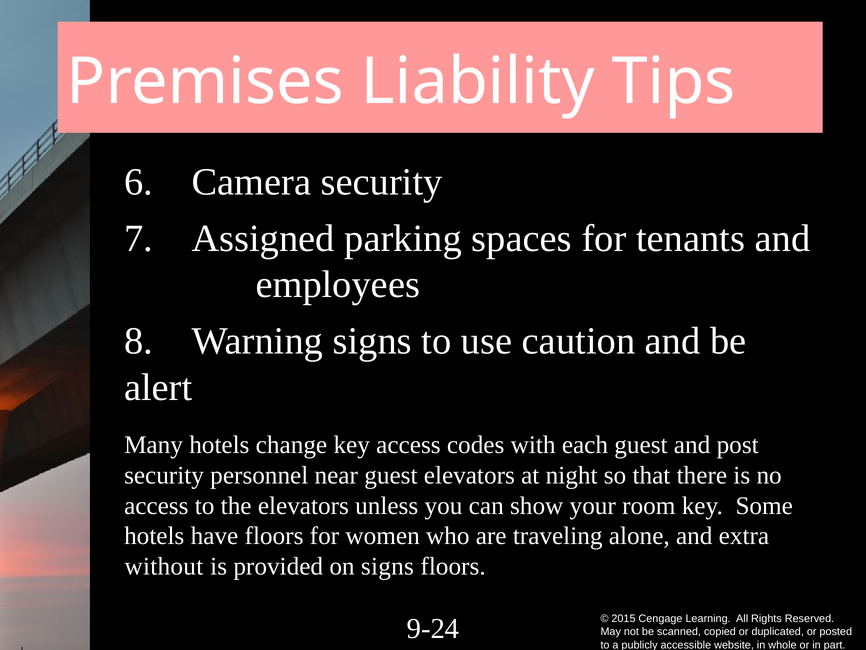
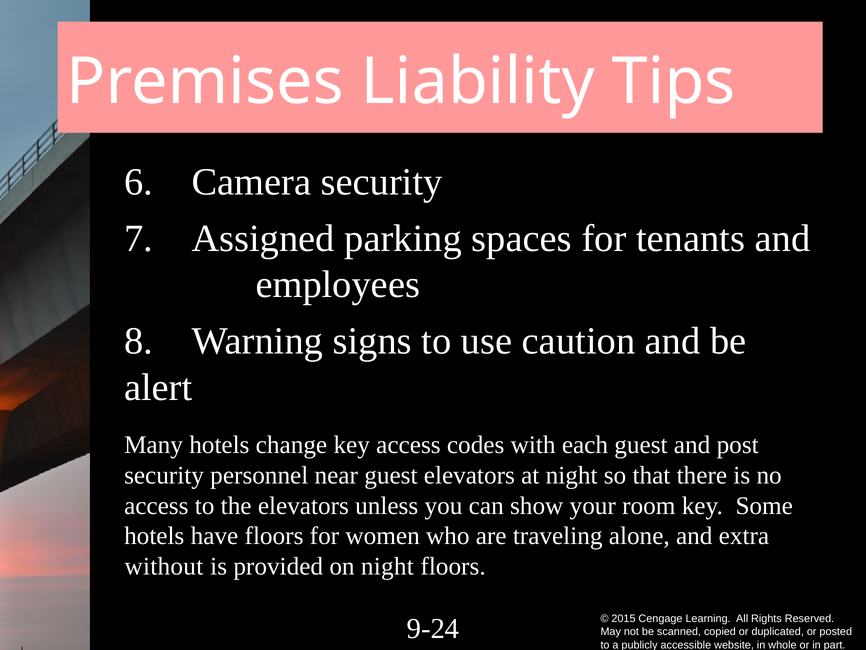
on signs: signs -> night
